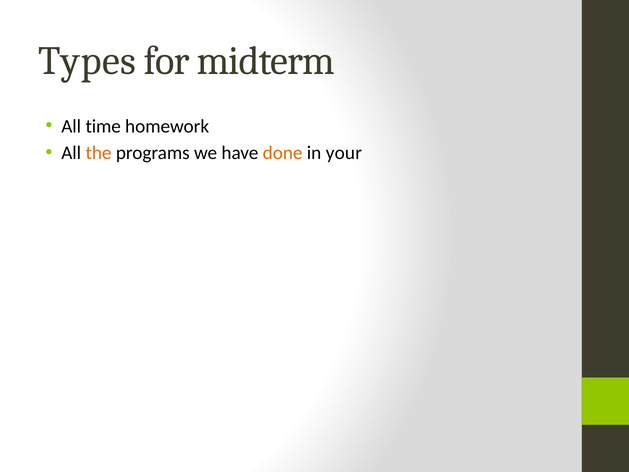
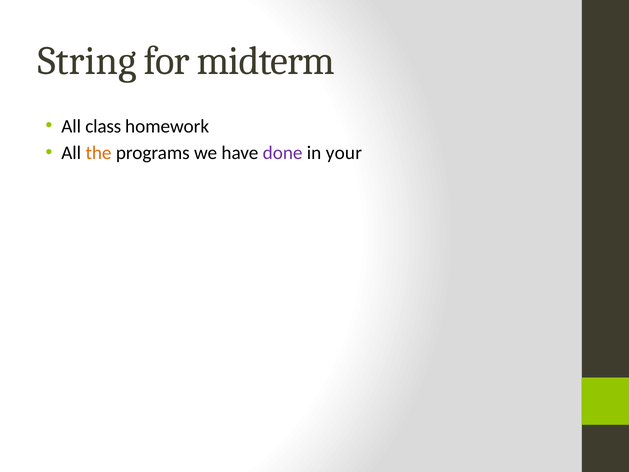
Types: Types -> String
time: time -> class
done colour: orange -> purple
